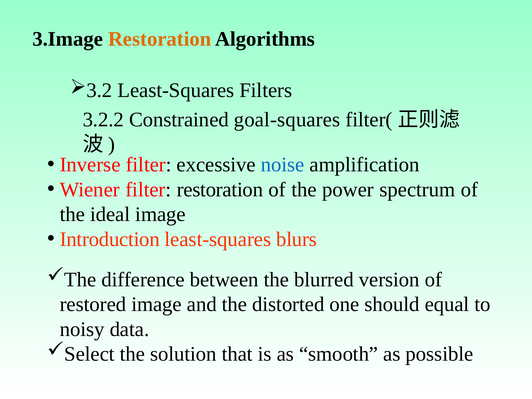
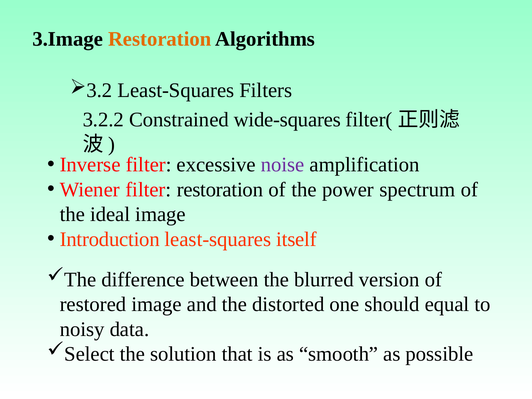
goal-squares: goal-squares -> wide-squares
noise colour: blue -> purple
blurs: blurs -> itself
